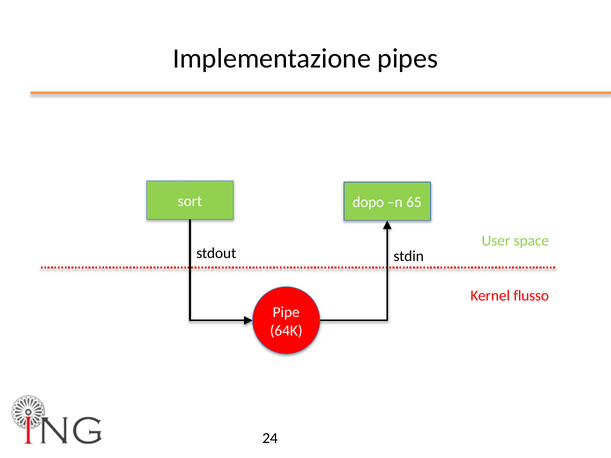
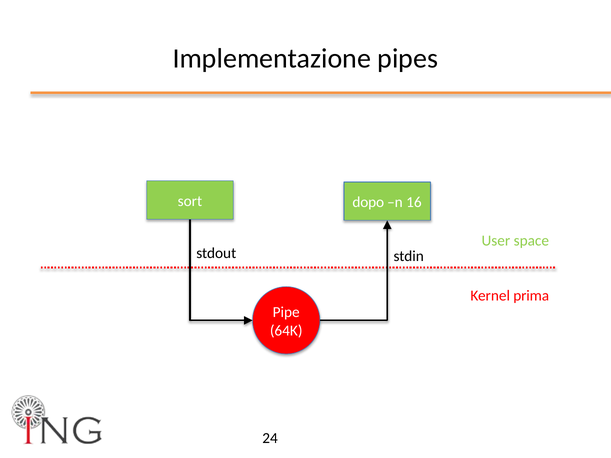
65: 65 -> 16
flusso: flusso -> prima
